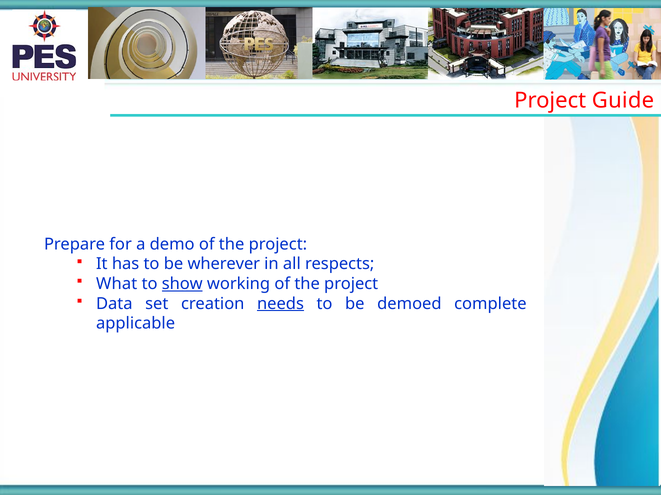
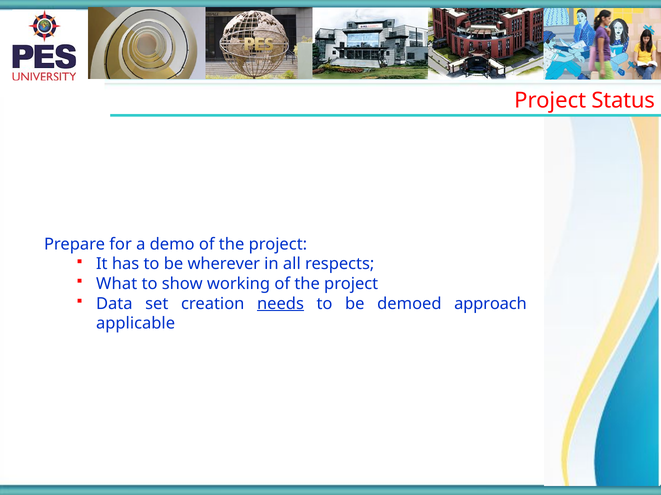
Guide: Guide -> Status
show underline: present -> none
complete: complete -> approach
